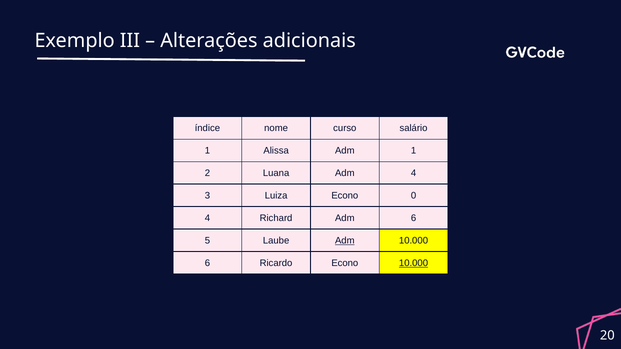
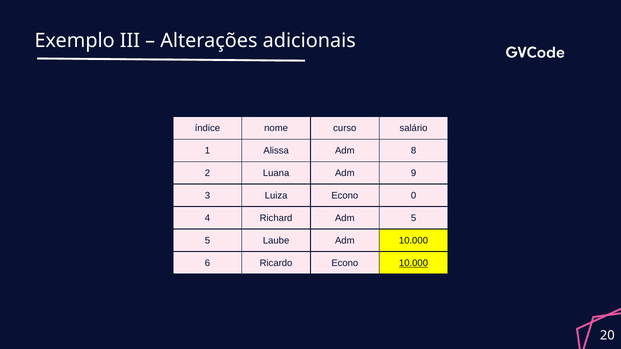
Adm 1: 1 -> 8
Adm 4: 4 -> 9
Adm 6: 6 -> 5
Adm at (345, 241) underline: present -> none
